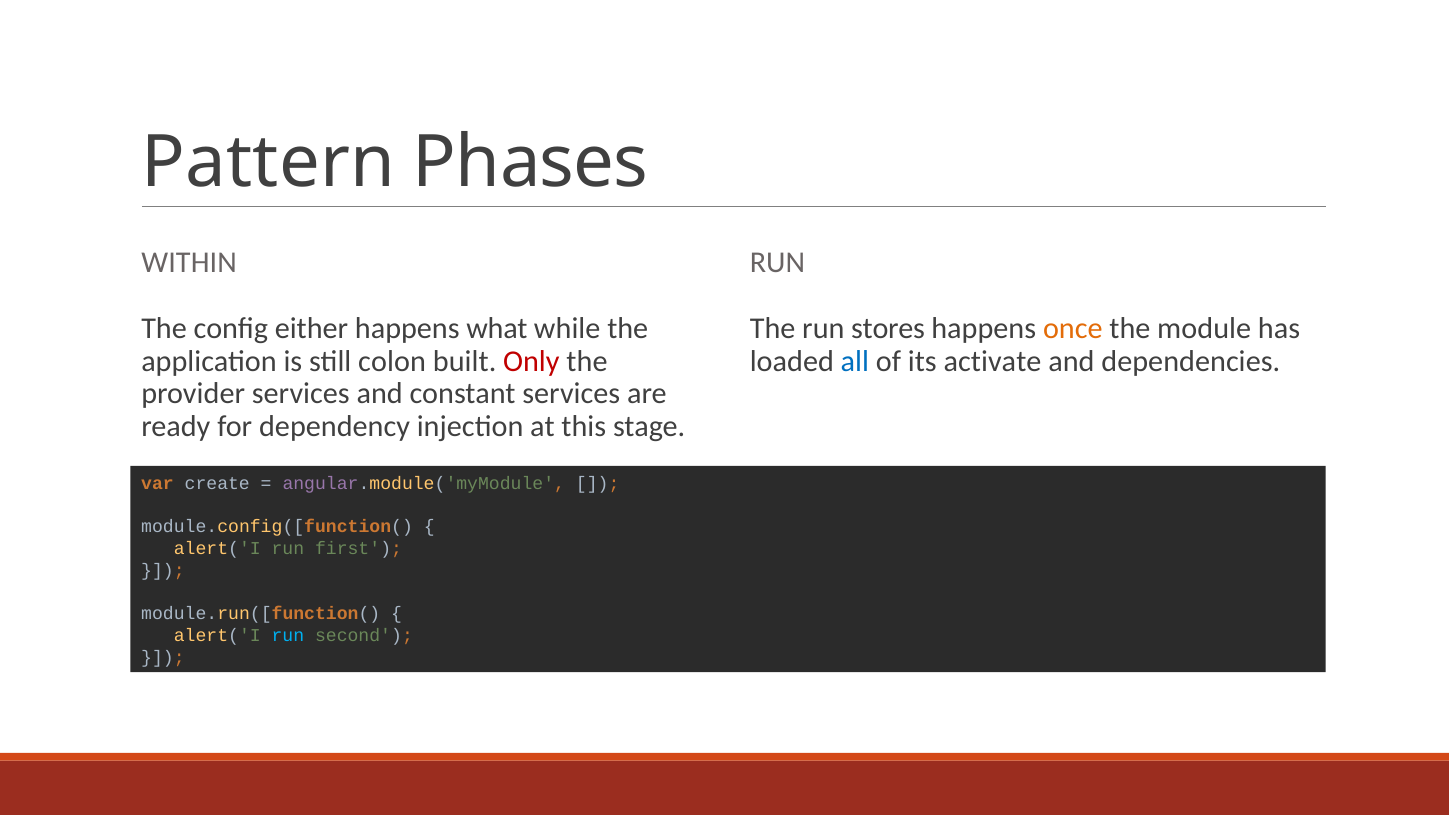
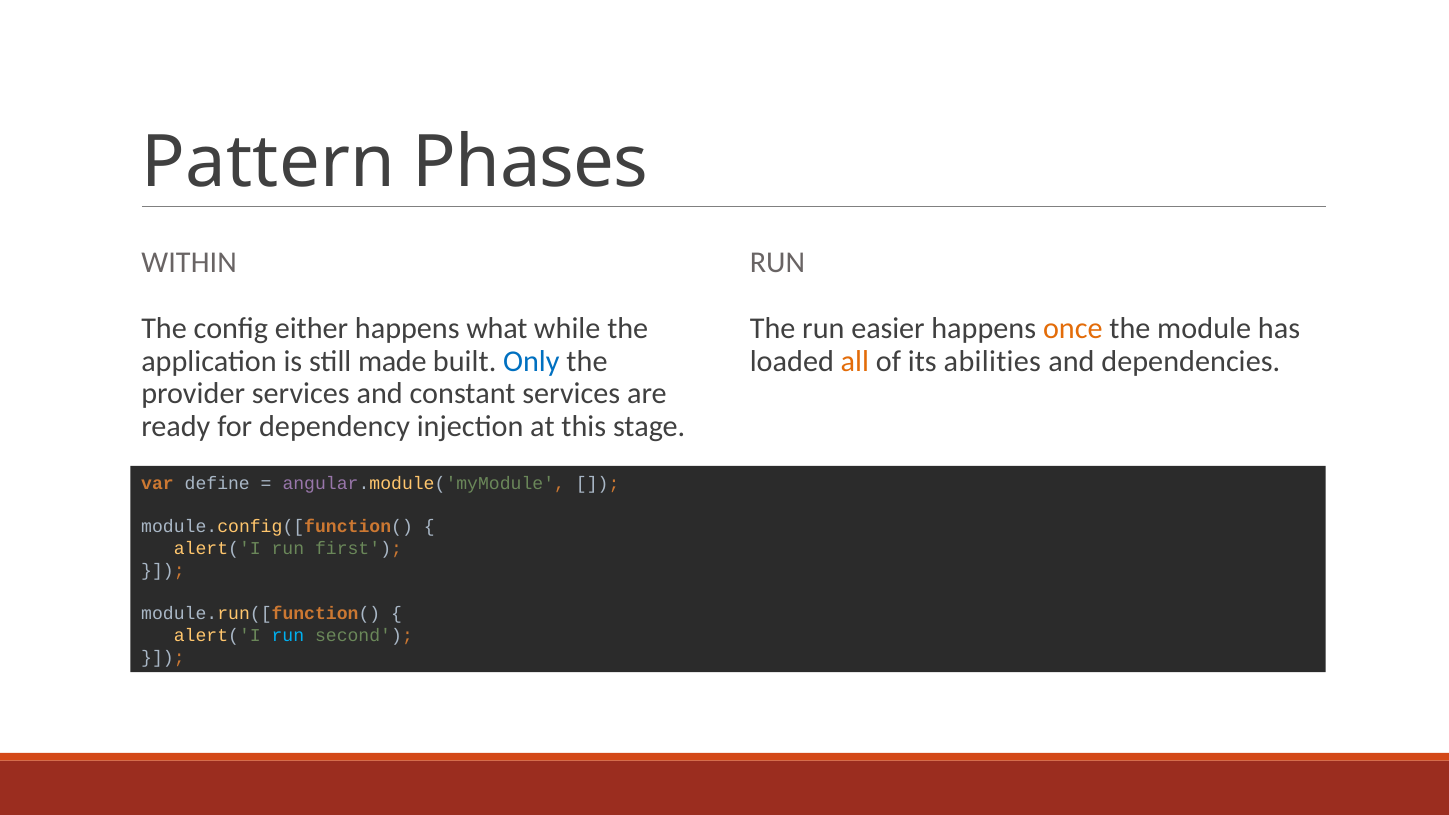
stores: stores -> easier
colon: colon -> made
Only colour: red -> blue
all colour: blue -> orange
activate: activate -> abilities
create: create -> define
